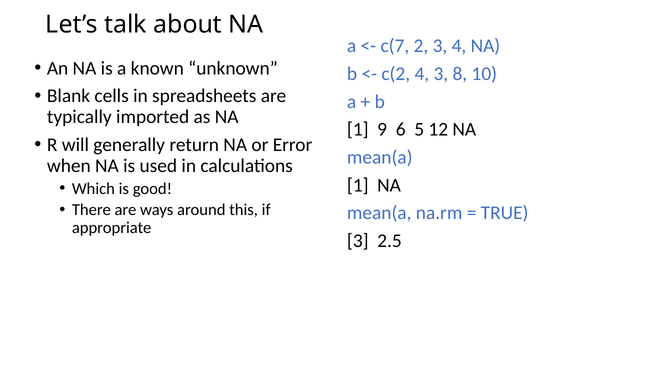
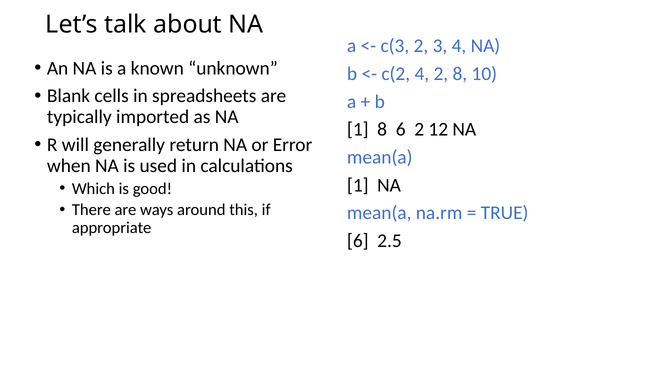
c(7: c(7 -> c(3
4 3: 3 -> 2
1 9: 9 -> 8
6 5: 5 -> 2
3 at (358, 241): 3 -> 6
